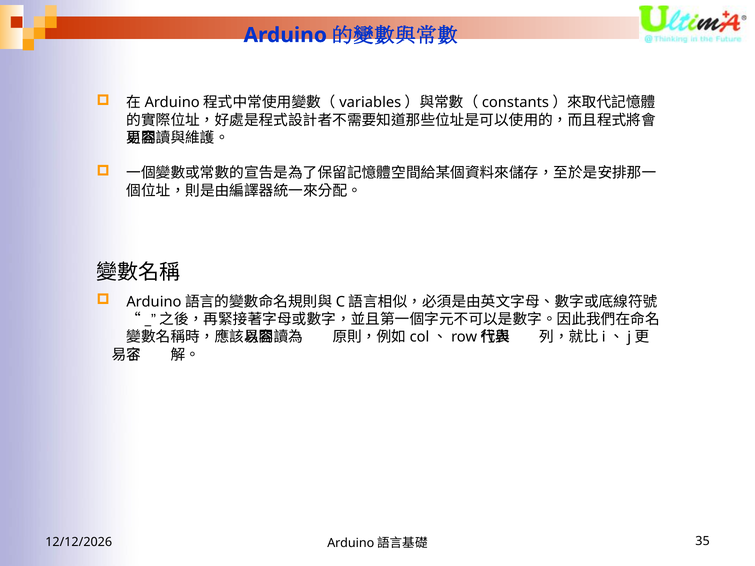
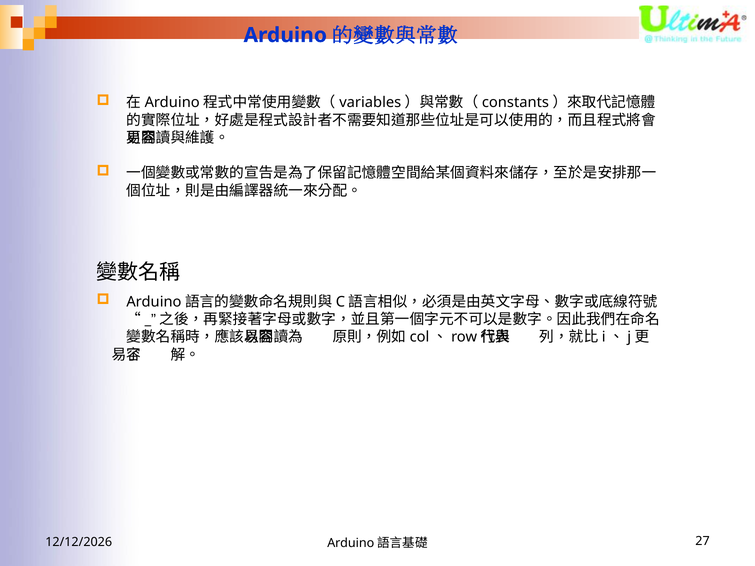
35: 35 -> 27
